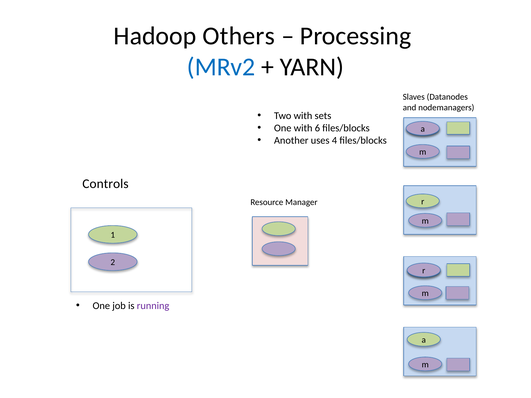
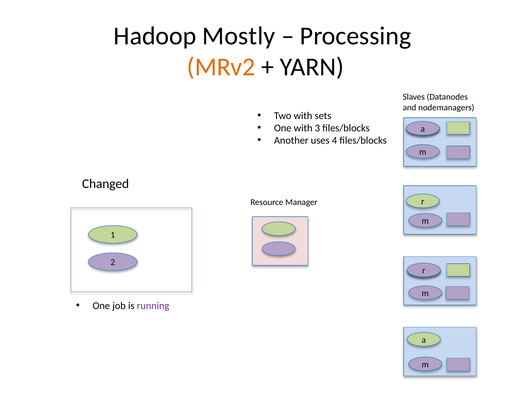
Others: Others -> Mostly
MRv2 colour: blue -> orange
6: 6 -> 3
Controls: Controls -> Changed
